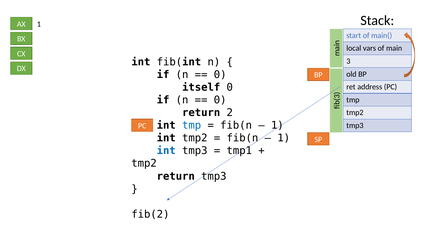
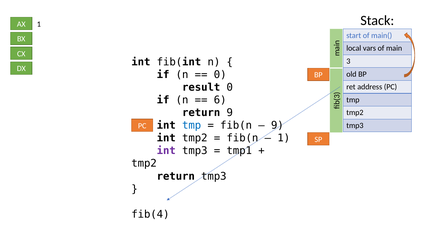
itself: itself -> result
0 at (220, 100): 0 -> 6
return 2: 2 -> 9
1 at (277, 125): 1 -> 9
int at (166, 150) colour: blue -> purple
fib(2: fib(2 -> fib(4
